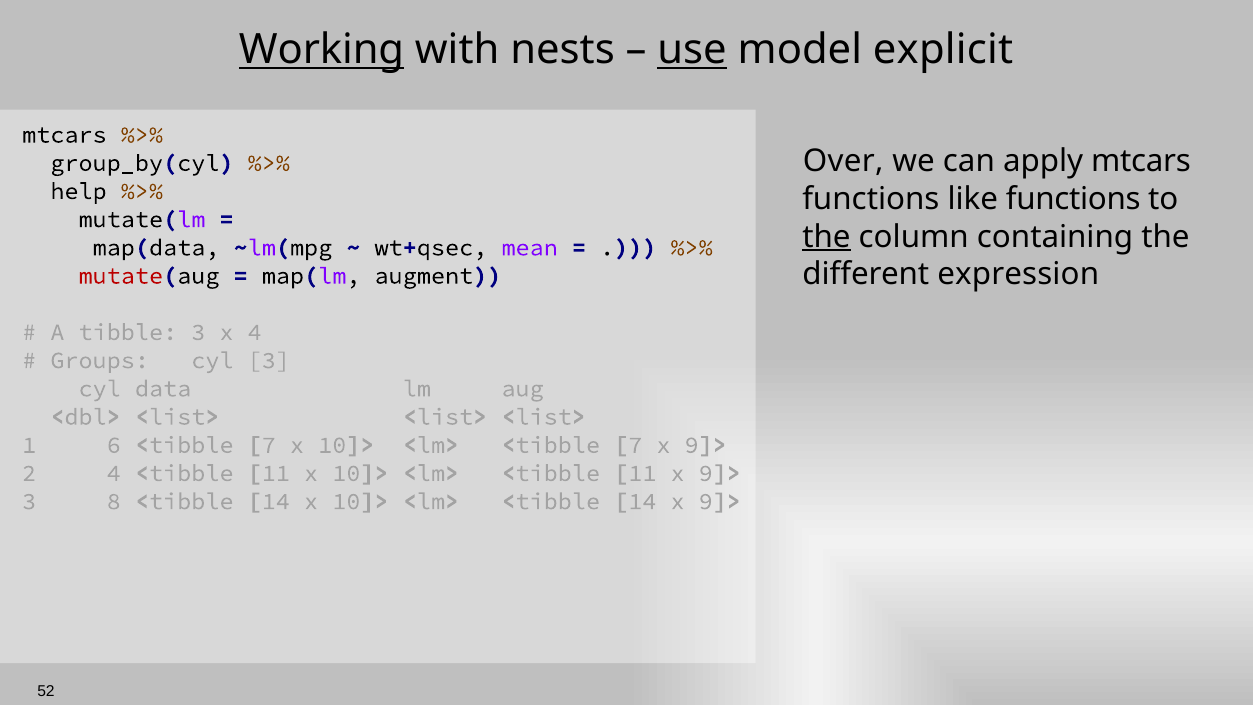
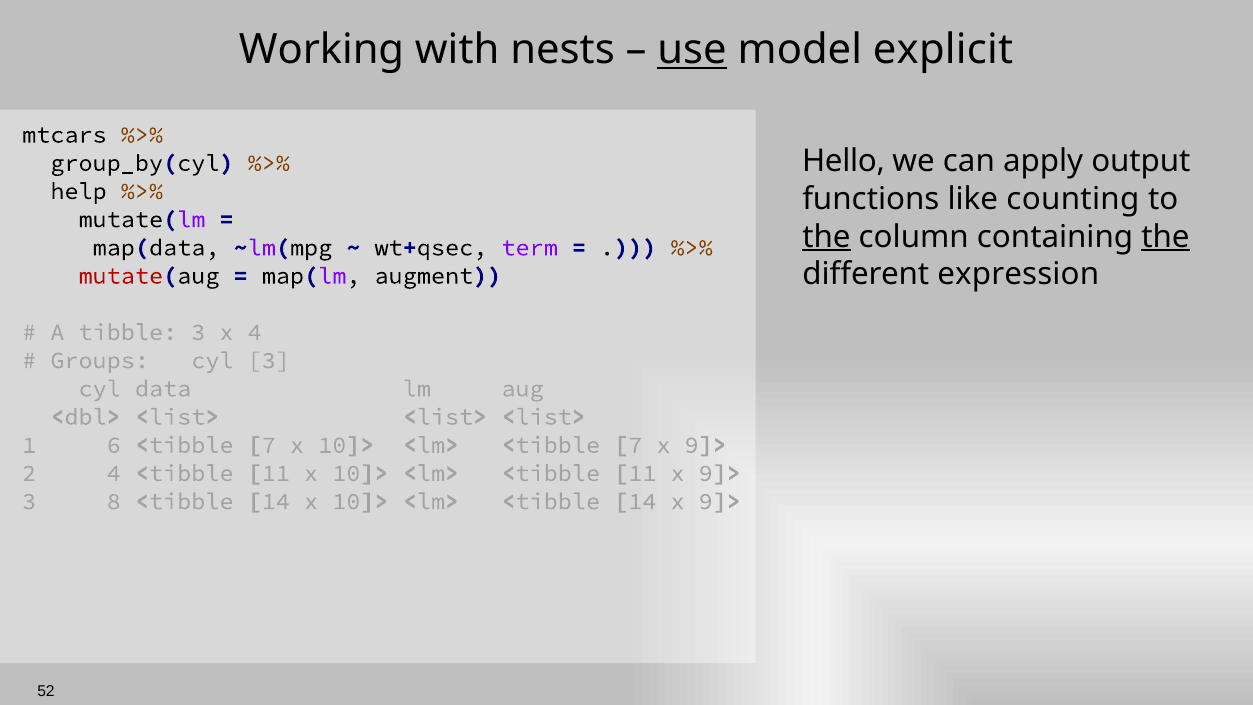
Working underline: present -> none
Over: Over -> Hello
apply mtcars: mtcars -> output
like functions: functions -> counting
the at (1165, 237) underline: none -> present
mean: mean -> term
